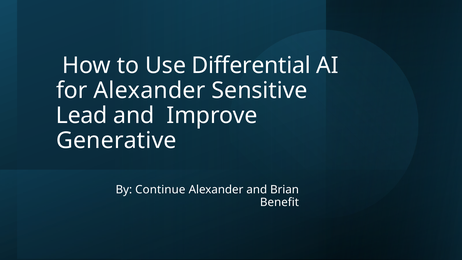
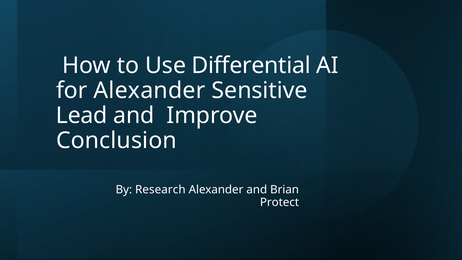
Generative: Generative -> Conclusion
Continue: Continue -> Research
Benefit: Benefit -> Protect
